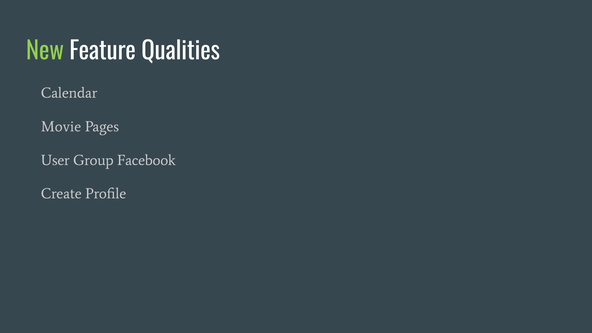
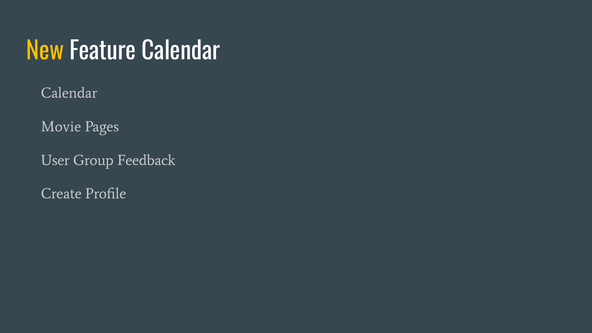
New colour: light green -> yellow
Feature Qualities: Qualities -> Calendar
Facebook: Facebook -> Feedback
